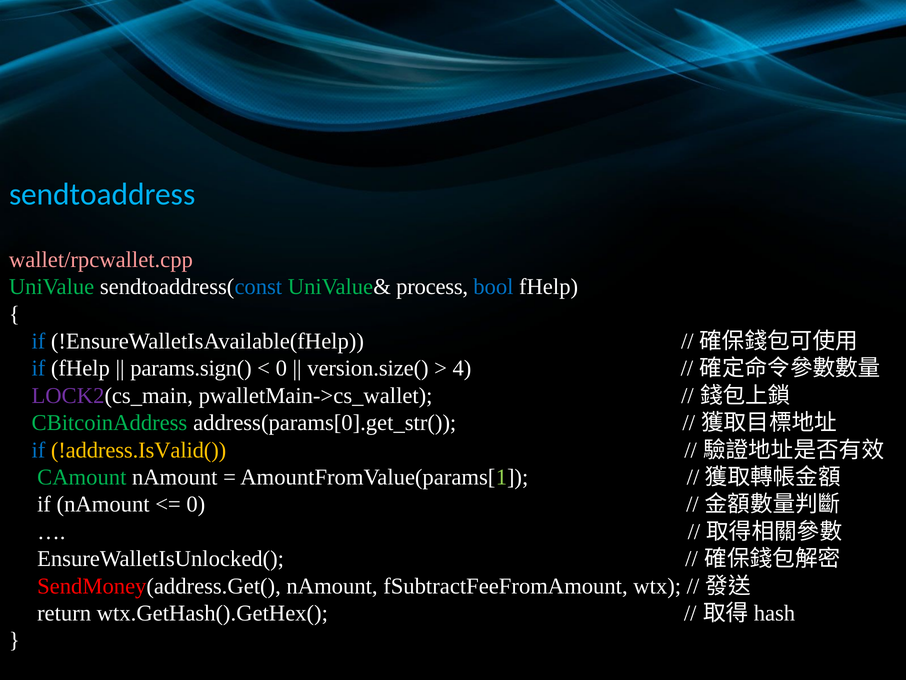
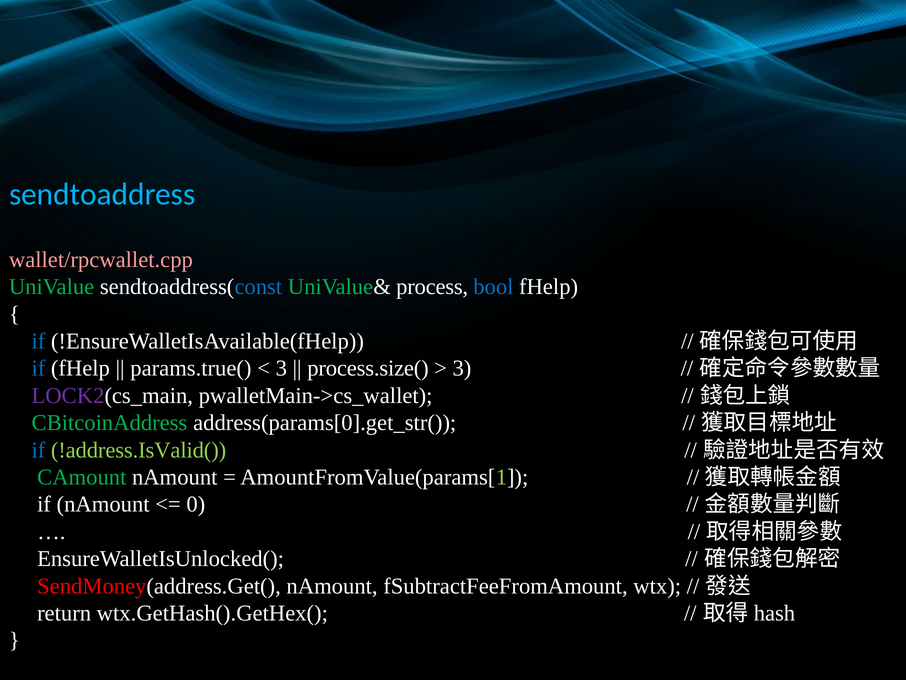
params.sign(: params.sign( -> params.true(
0 at (281, 368): 0 -> 3
version.size(: version.size( -> process.size(
4 at (462, 368): 4 -> 3
!address.IsValid( colour: yellow -> light green
